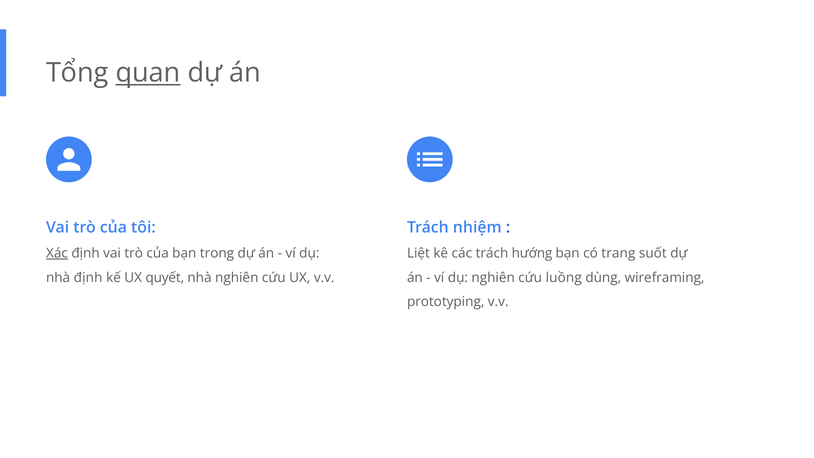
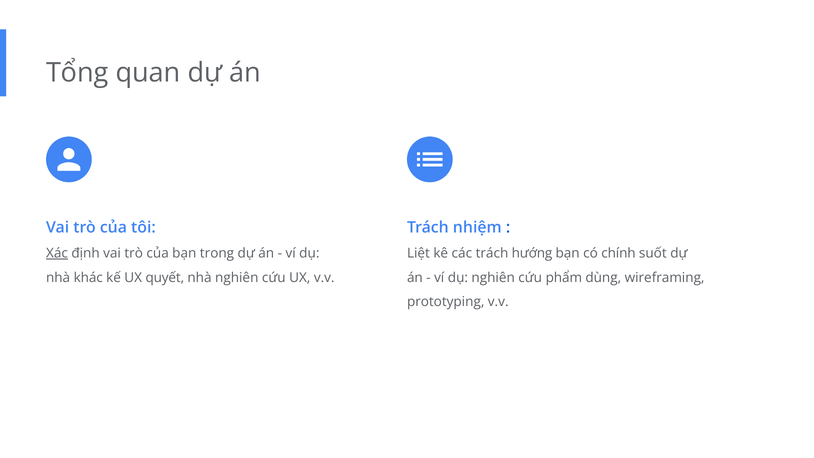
quan underline: present -> none
trang: trang -> chính
nhà định: định -> khác
luồng: luồng -> phẩm
